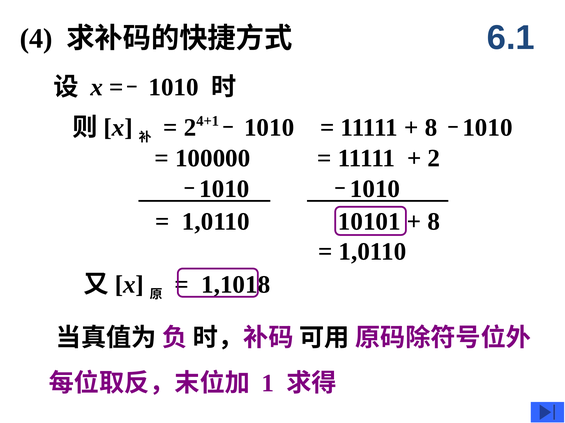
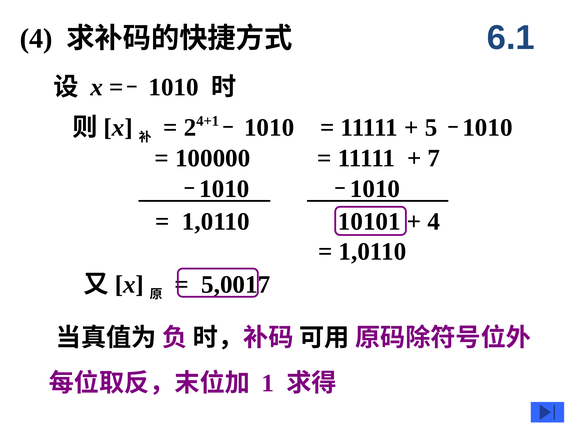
8 at (431, 128): 8 -> 5
2 at (434, 158): 2 -> 7
8 at (434, 222): 8 -> 4
1,1018: 1,1018 -> 5,0017
